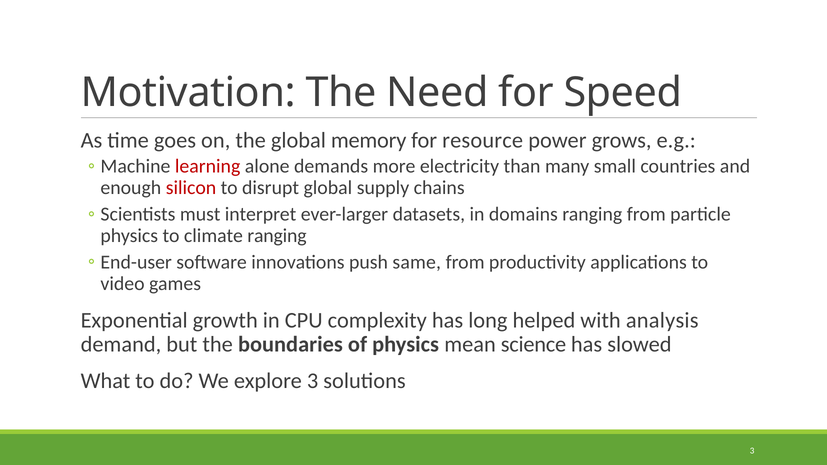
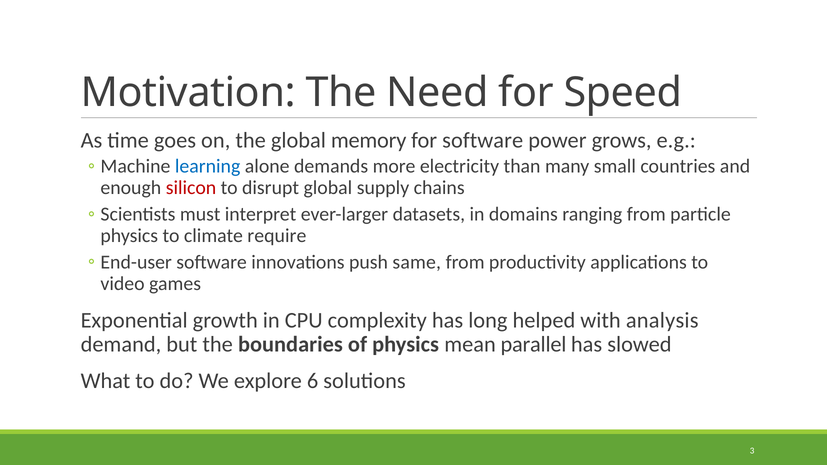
for resource: resource -> software
learning colour: red -> blue
climate ranging: ranging -> require
science: science -> parallel
explore 3: 3 -> 6
